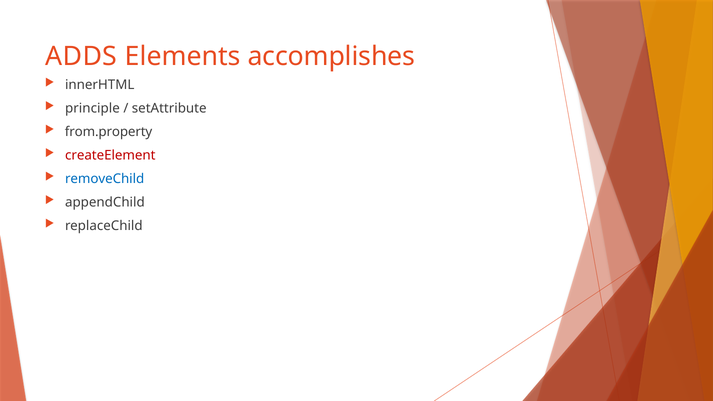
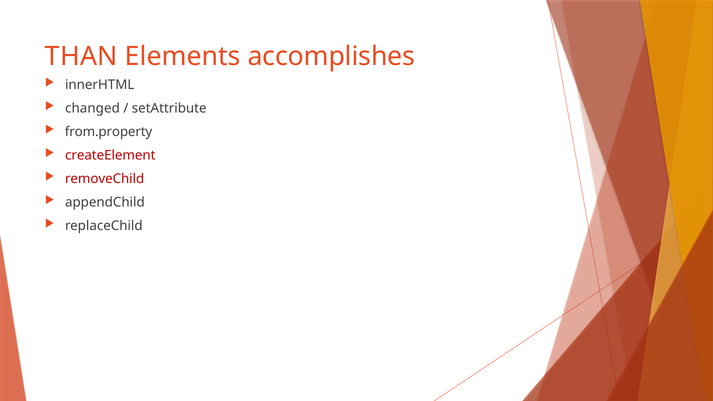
ADDS: ADDS -> THAN
principle: principle -> changed
removeChild colour: blue -> red
